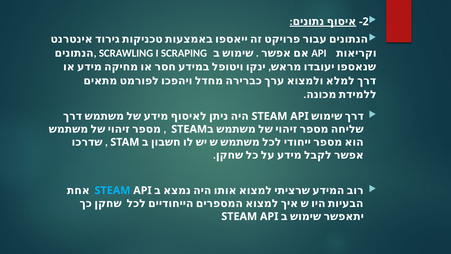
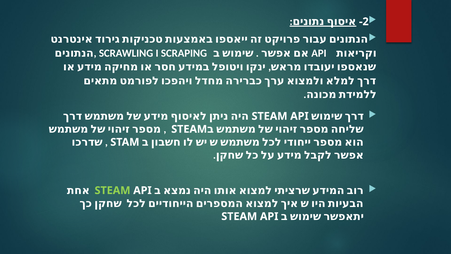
STEAM at (112, 190) colour: light blue -> light green
